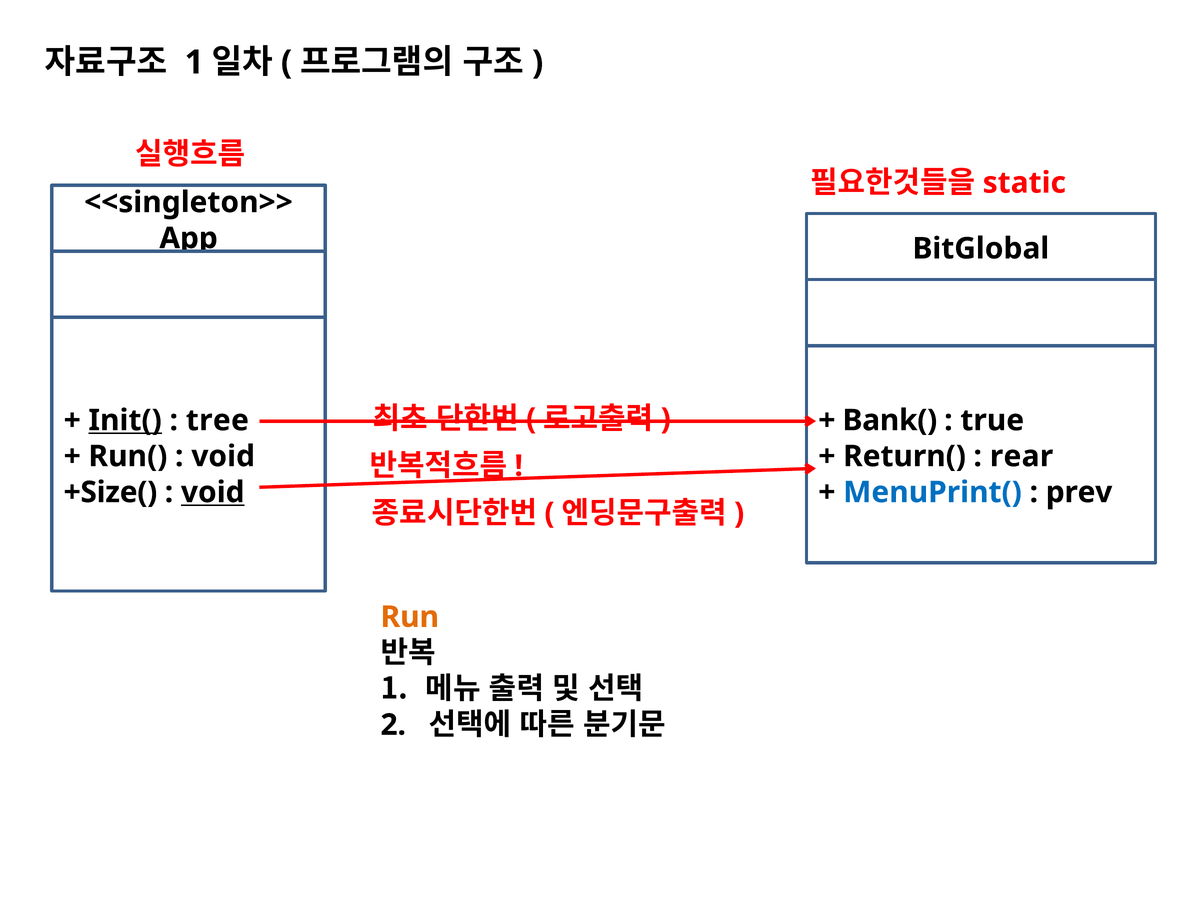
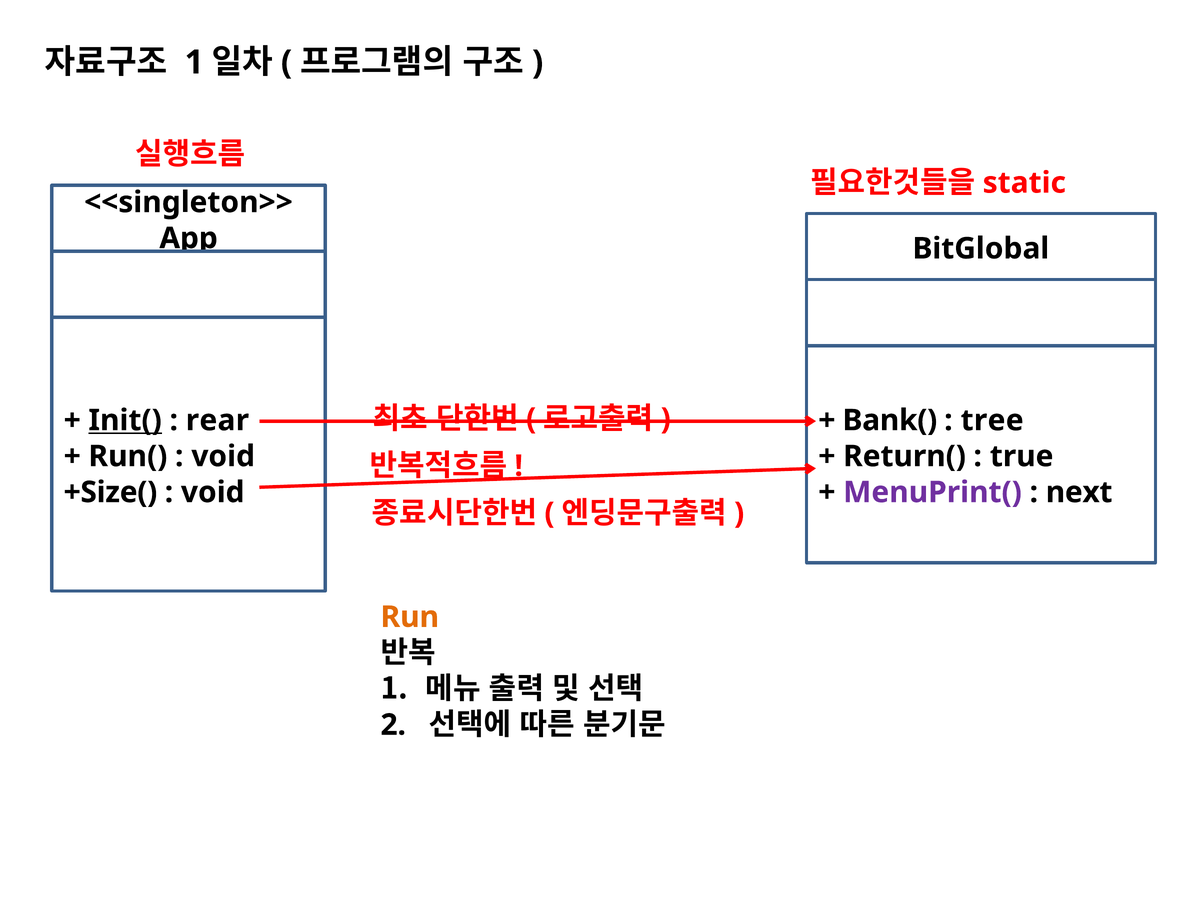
tree: tree -> rear
true: true -> tree
rear: rear -> true
void at (213, 492) underline: present -> none
MenuPrint( colour: blue -> purple
prev: prev -> next
